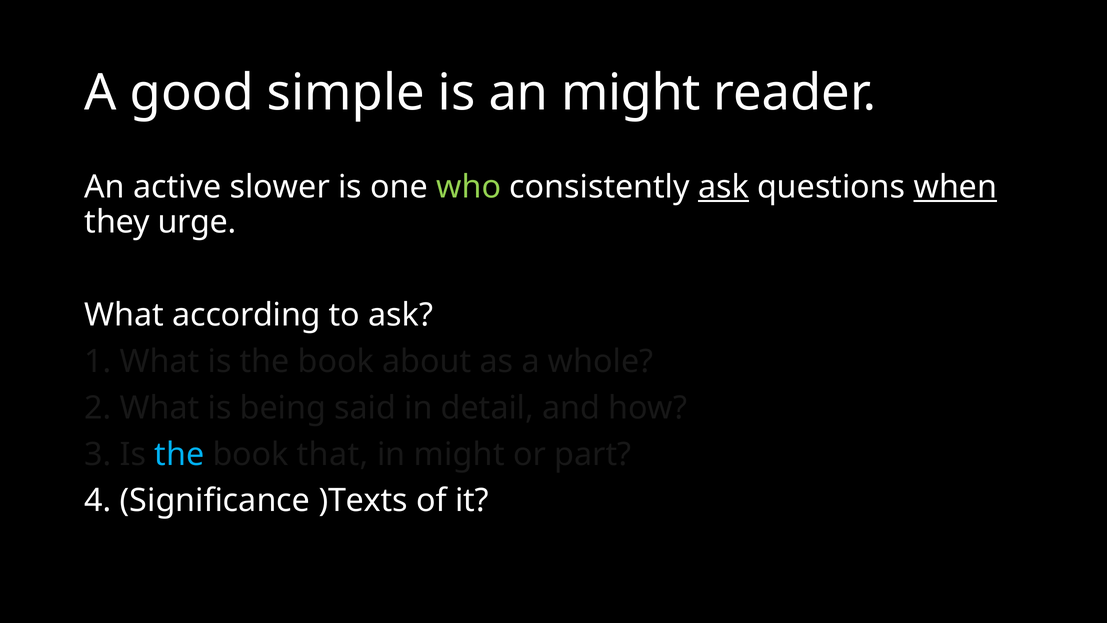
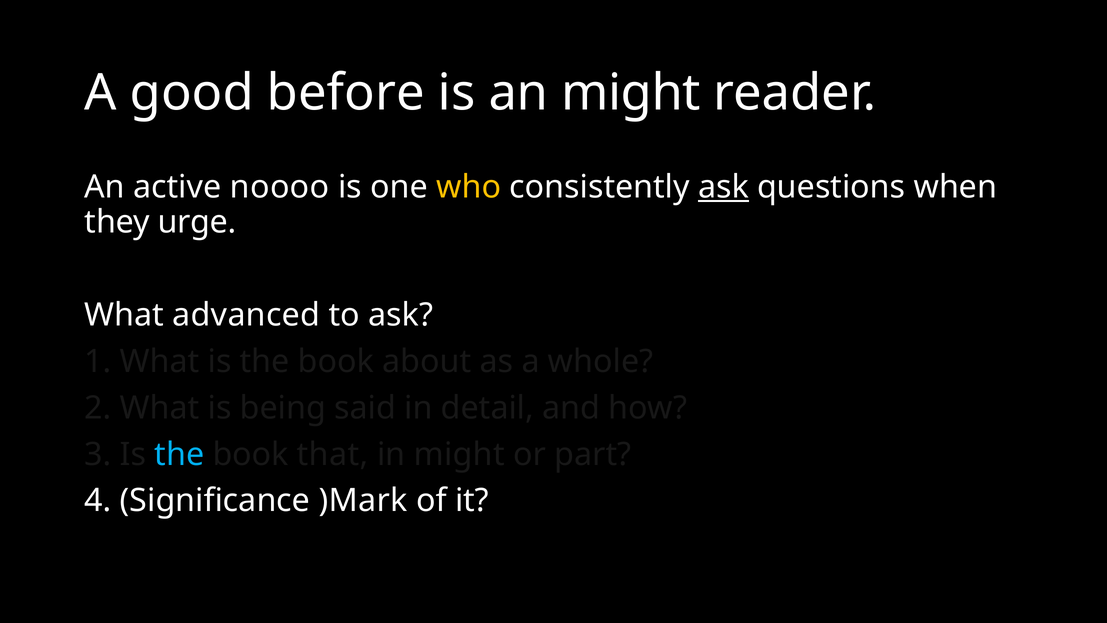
simple: simple -> before
slower: slower -> noooo
who colour: light green -> yellow
when underline: present -> none
according: according -> advanced
)Texts: )Texts -> )Mark
